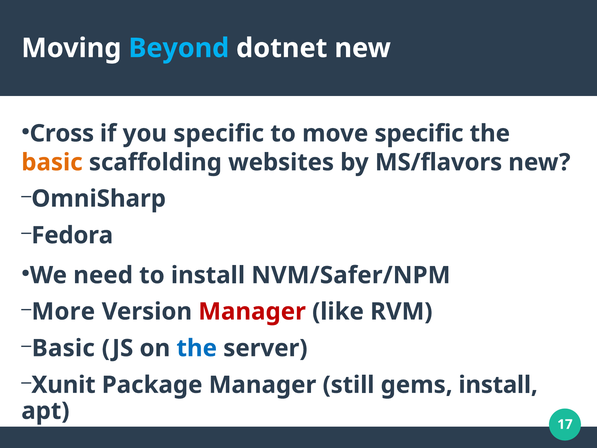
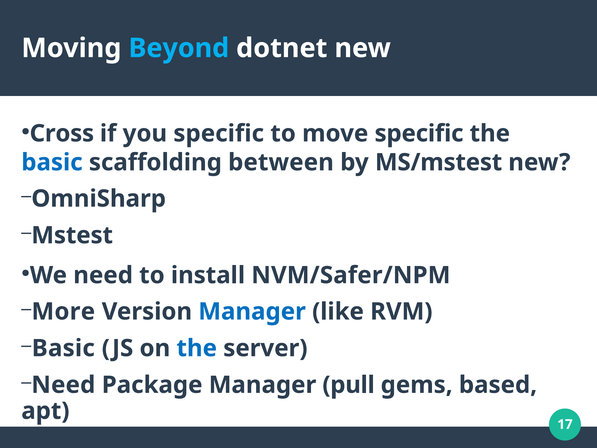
basic at (52, 162) colour: orange -> blue
websites: websites -> between
MS/flavors: MS/flavors -> MS/mstest
Fedora: Fedora -> Mstest
Manager at (252, 311) colour: red -> blue
Xunit at (63, 385): Xunit -> Need
still: still -> pull
gems install: install -> based
